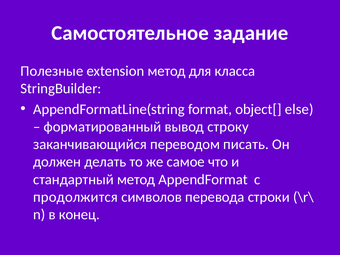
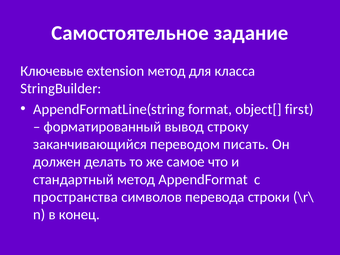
Полезные: Полезные -> Ключевые
else: else -> first
продолжится: продолжится -> пространства
